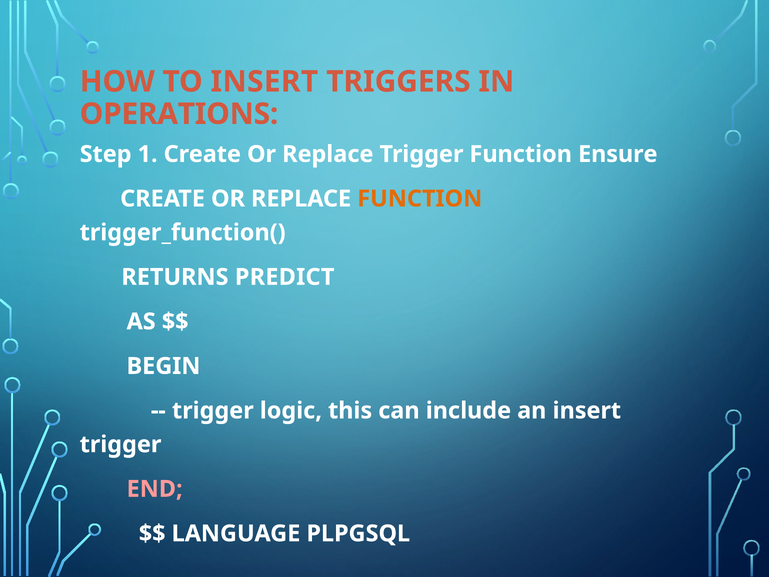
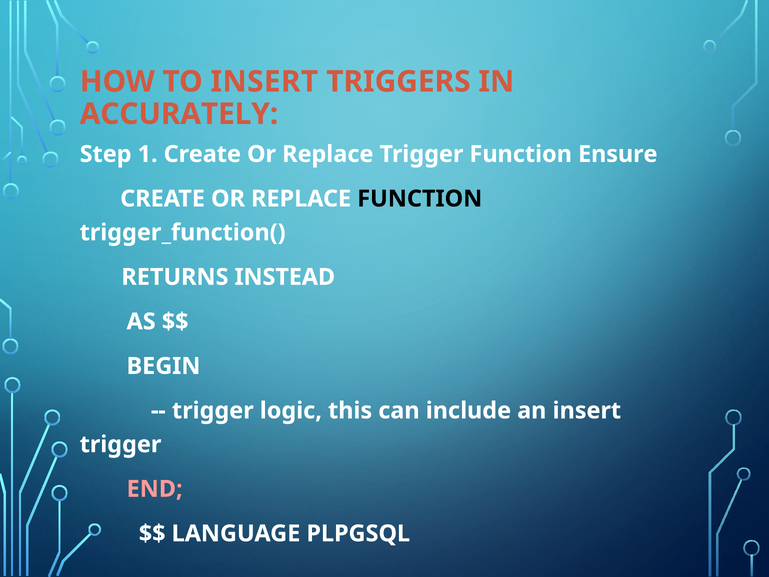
OPERATIONS: OPERATIONS -> ACCURATELY
FUNCTION at (420, 199) colour: orange -> black
PREDICT: PREDICT -> INSTEAD
